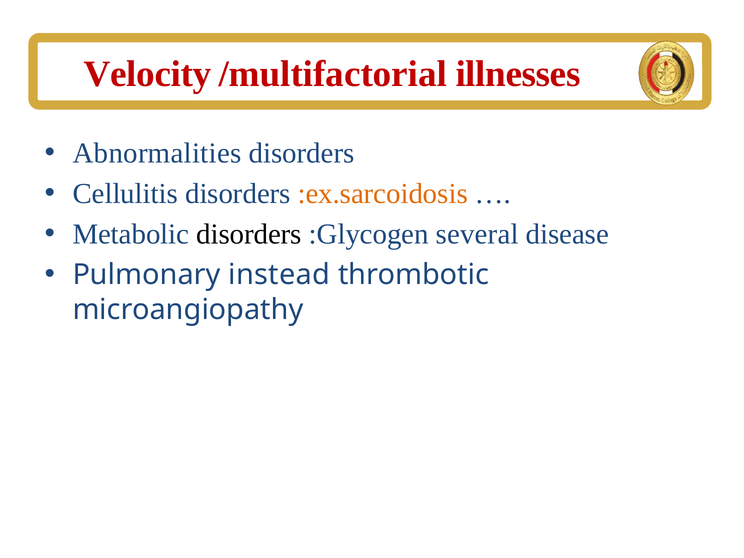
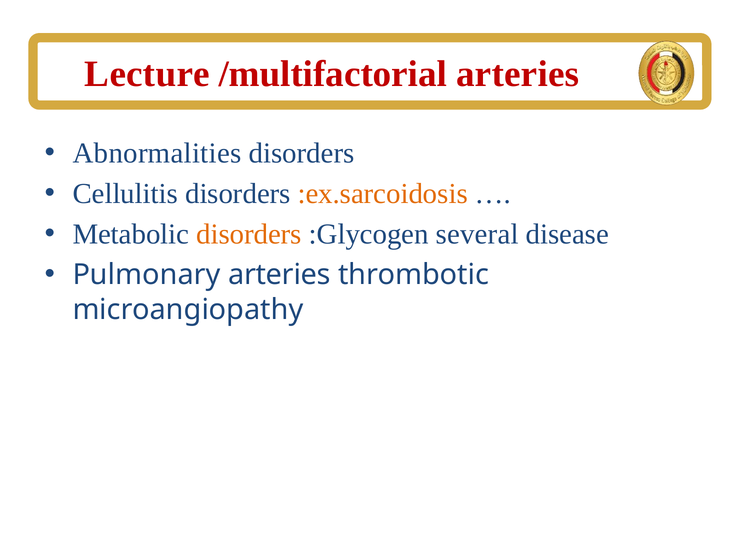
Velocity: Velocity -> Lecture
/multifactorial illnesses: illnesses -> arteries
disorders at (249, 234) colour: black -> orange
Pulmonary instead: instead -> arteries
